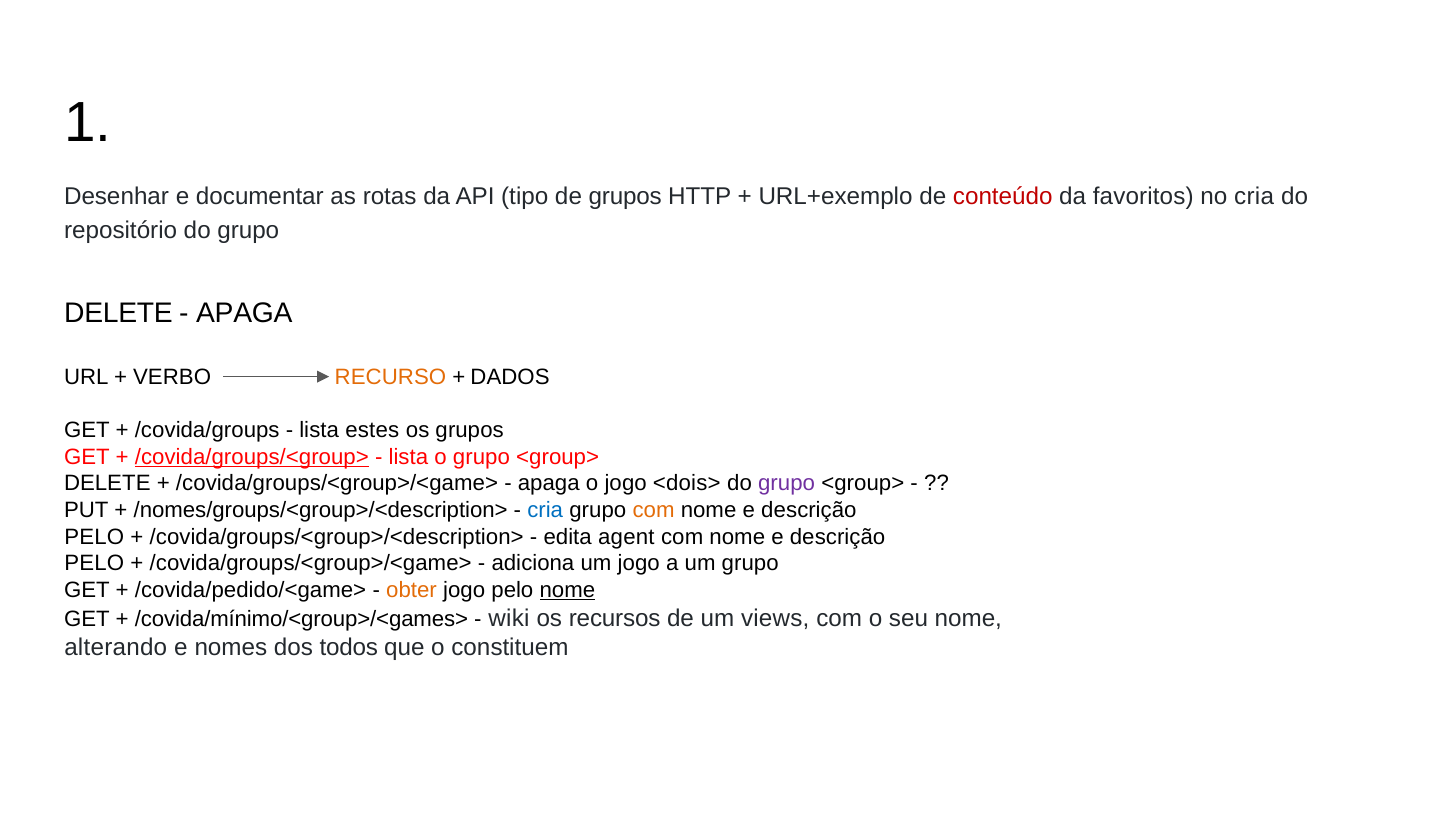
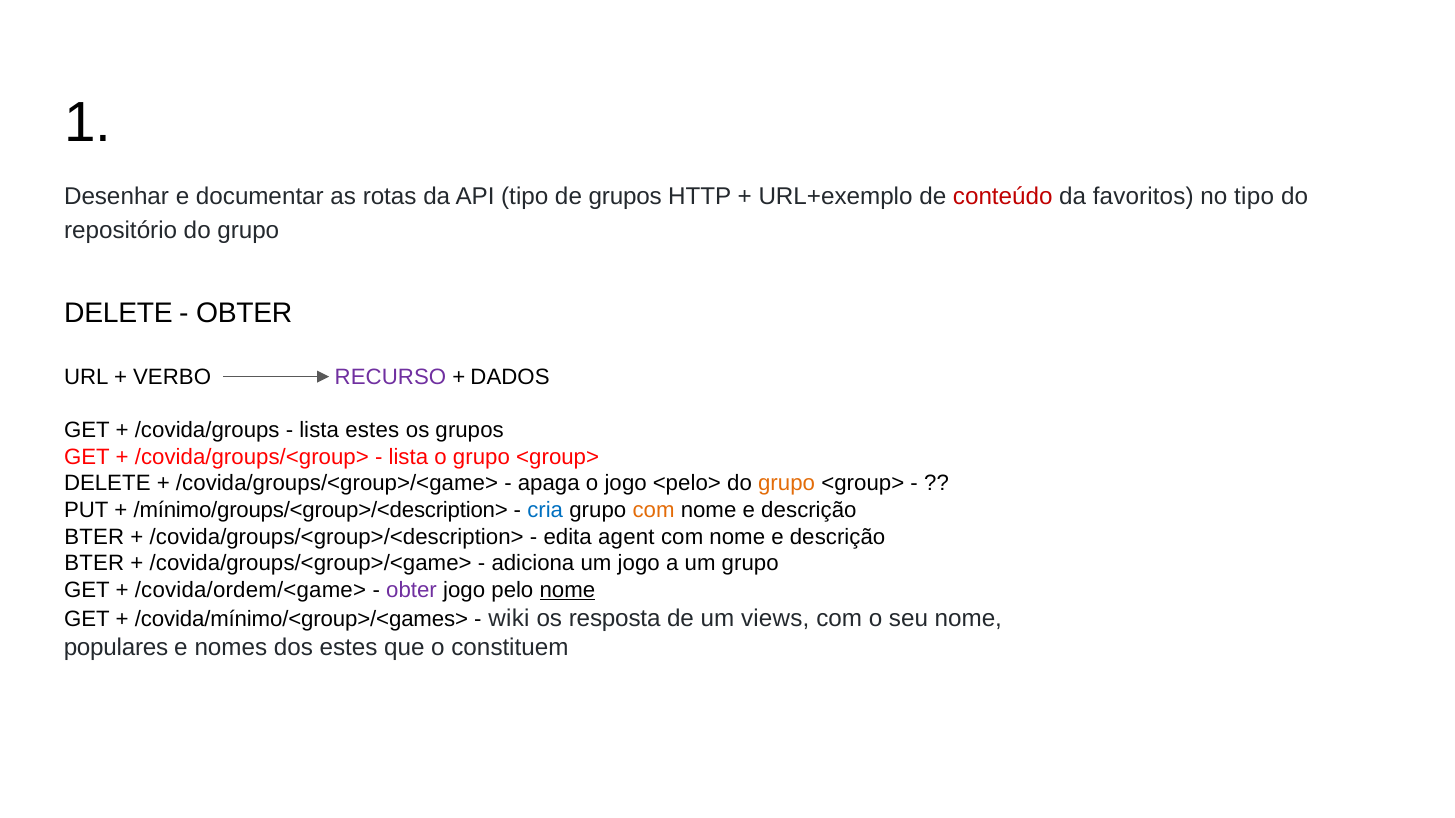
no cria: cria -> tipo
APAGA at (244, 313): APAGA -> OBTER
RECURSO colour: orange -> purple
/covida/groups/<group> underline: present -> none
<dois>: <dois> -> <pelo>
grupo at (787, 484) colour: purple -> orange
/nomes/groups/<group>/<description>: /nomes/groups/<group>/<description> -> /mínimo/groups/<group>/<description>
PELO at (94, 537): PELO -> BTER
PELO at (94, 564): PELO -> BTER
/covida/pedido/<game>: /covida/pedido/<game> -> /covida/ordem/<game>
obter at (411, 591) colour: orange -> purple
recursos: recursos -> resposta
alterando: alterando -> populares
dos todos: todos -> estes
